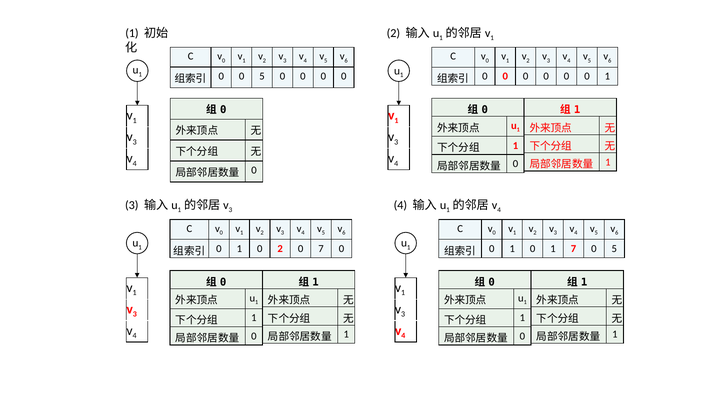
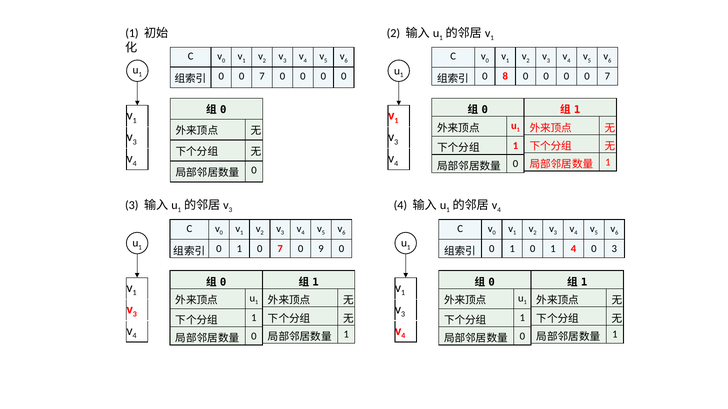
5 at (262, 76): 5 -> 7
0 at (505, 77): 0 -> 8
0 0 0 1: 1 -> 7
1 0 2: 2 -> 7
0 7: 7 -> 9
0 1 7: 7 -> 4
5 at (614, 249): 5 -> 3
